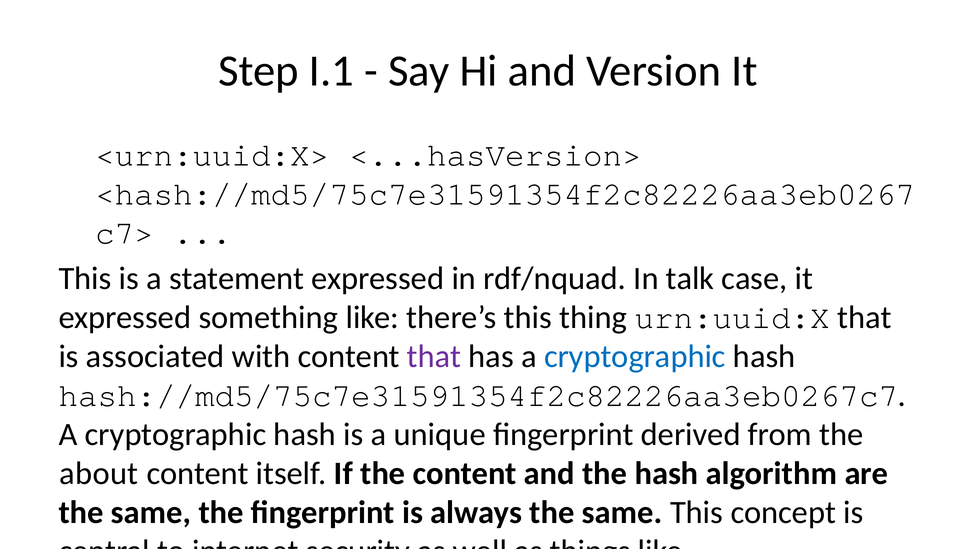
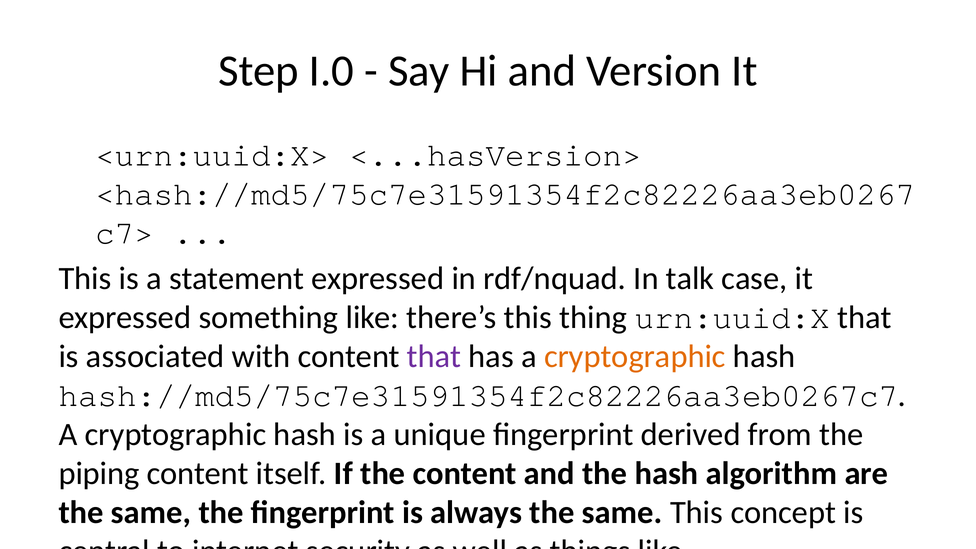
I.1: I.1 -> I.0
cryptographic at (635, 356) colour: blue -> orange
about: about -> piping
